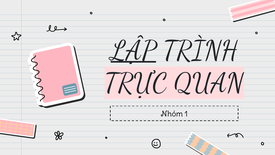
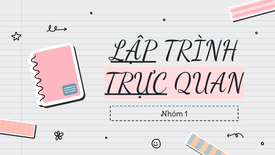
TRỰC underline: none -> present
